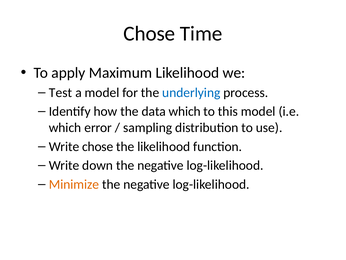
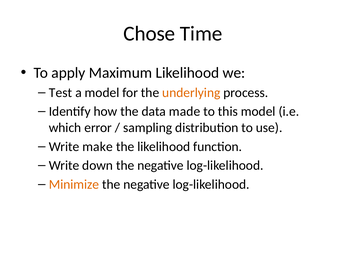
underlying colour: blue -> orange
data which: which -> made
Write chose: chose -> make
